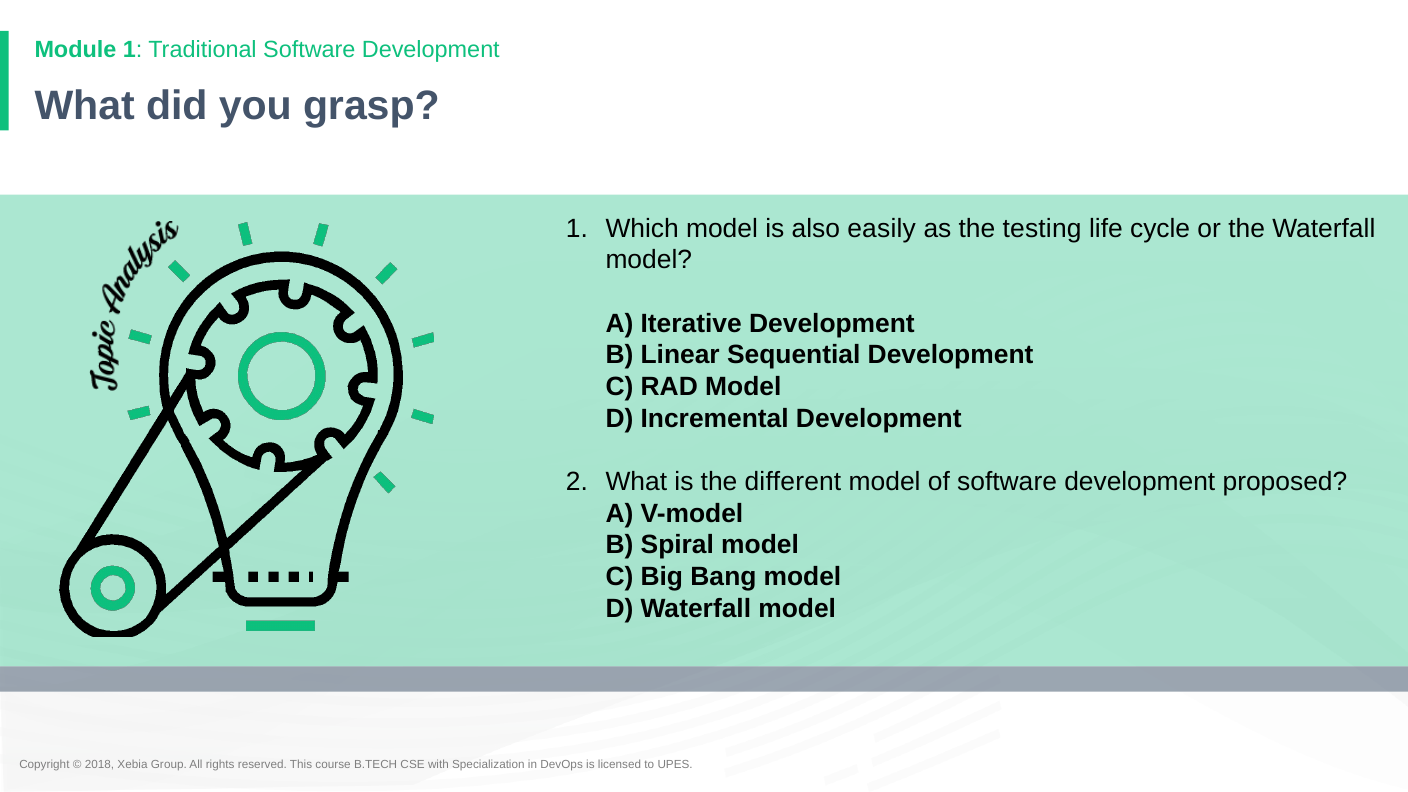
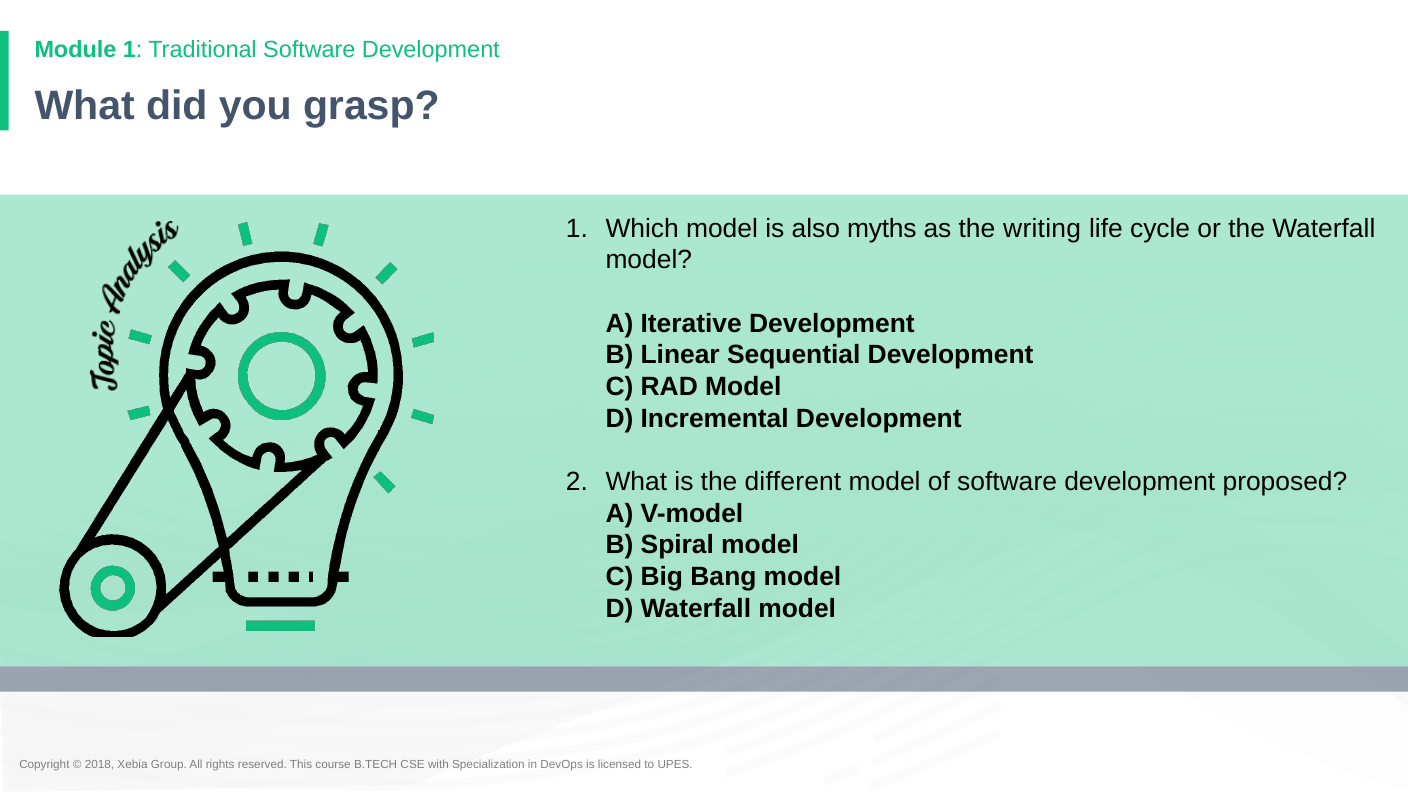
easily: easily -> myths
testing: testing -> writing
